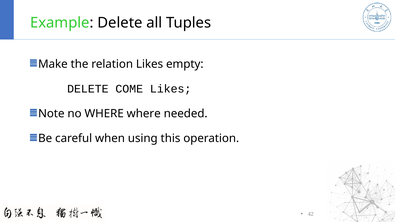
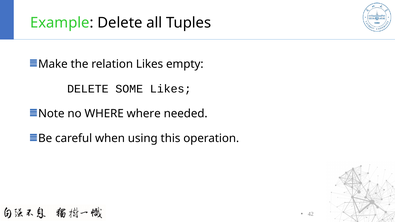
COME: COME -> SOME
